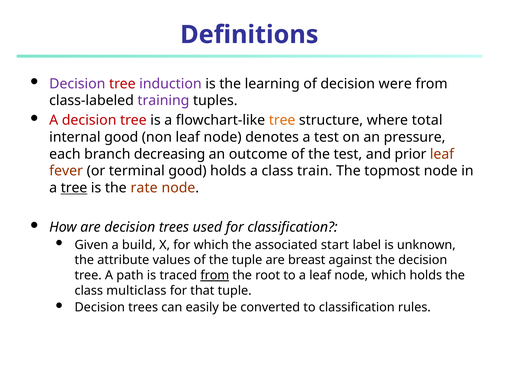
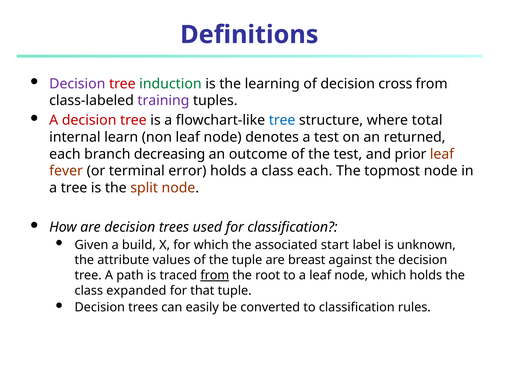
induction colour: purple -> green
were: were -> cross
tree at (282, 120) colour: orange -> blue
internal good: good -> learn
pressure: pressure -> returned
terminal good: good -> error
class train: train -> each
tree at (74, 188) underline: present -> none
rate: rate -> split
multiclass: multiclass -> expanded
